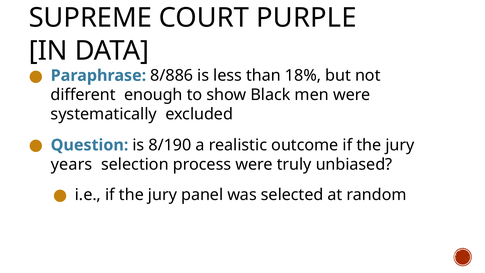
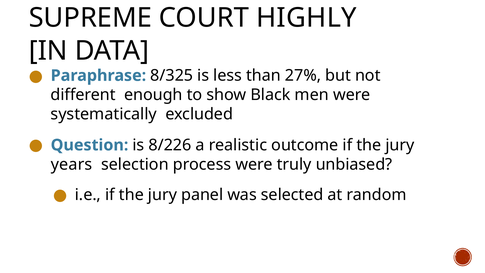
PURPLE: PURPLE -> HIGHLY
8/886: 8/886 -> 8/325
18%: 18% -> 27%
8/190: 8/190 -> 8/226
